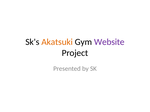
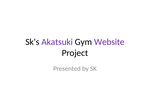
Akatsuki colour: orange -> purple
